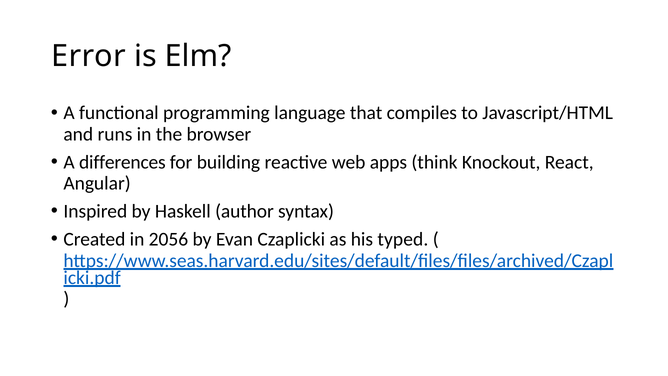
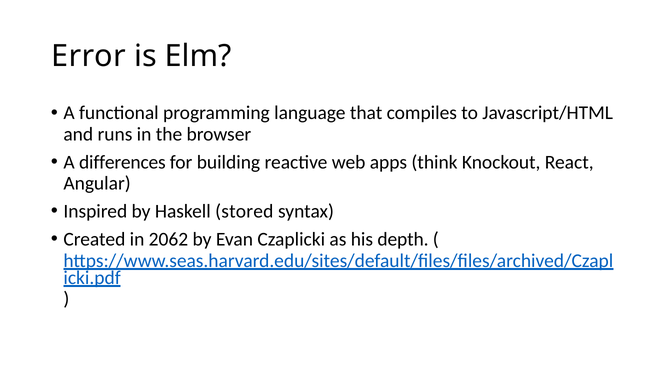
author: author -> stored
2056: 2056 -> 2062
typed: typed -> depth
